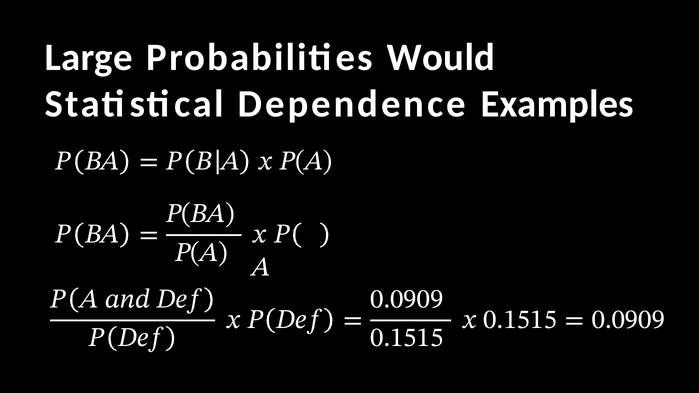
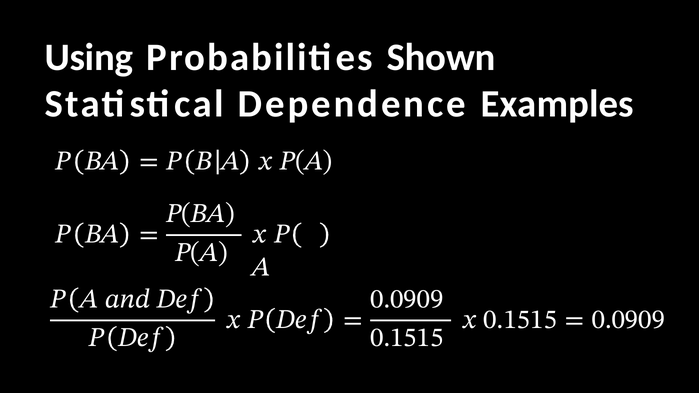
Large: Large -> Using
Would: Would -> Shown
